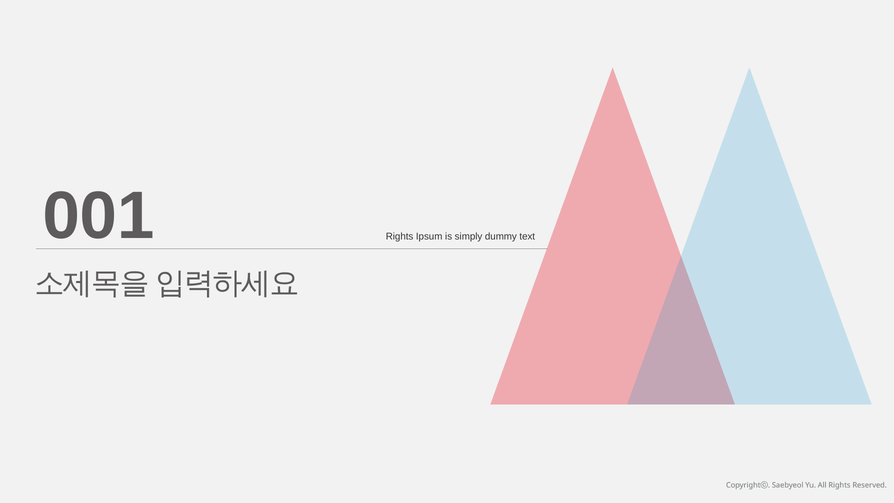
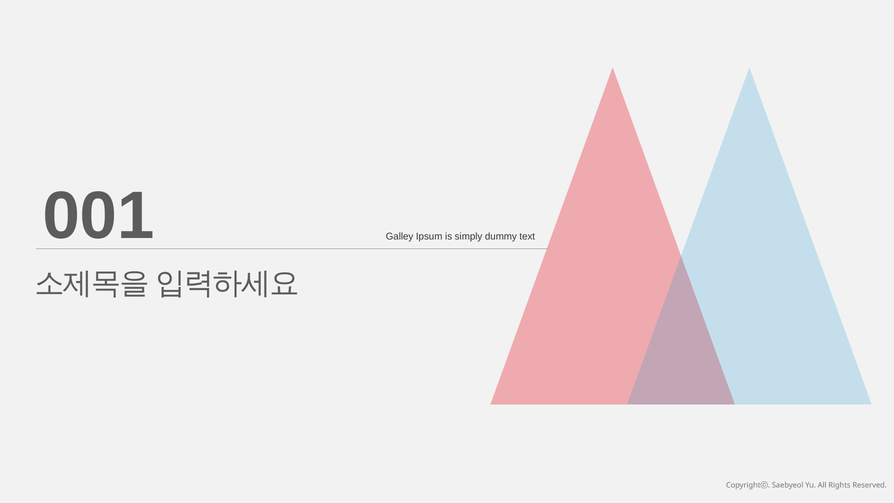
Rights at (400, 236): Rights -> Galley
